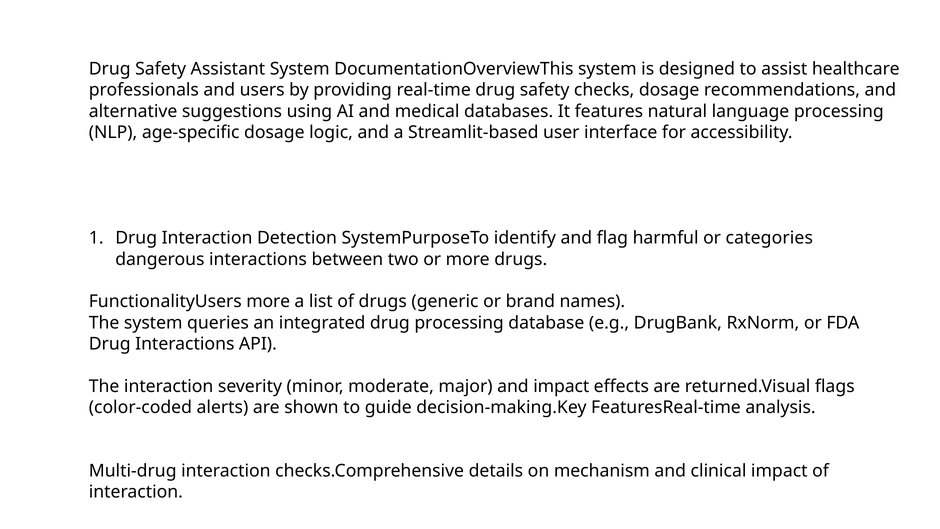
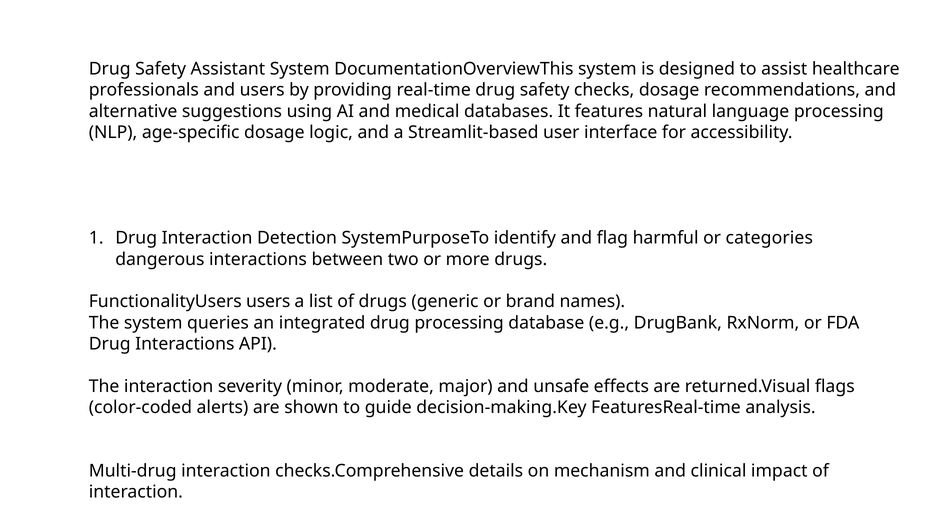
FunctionalityUsers more: more -> users
and impact: impact -> unsafe
